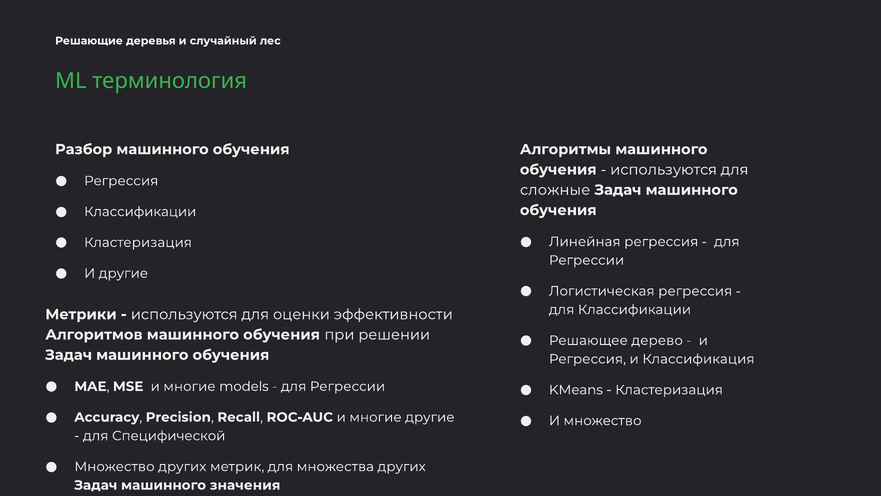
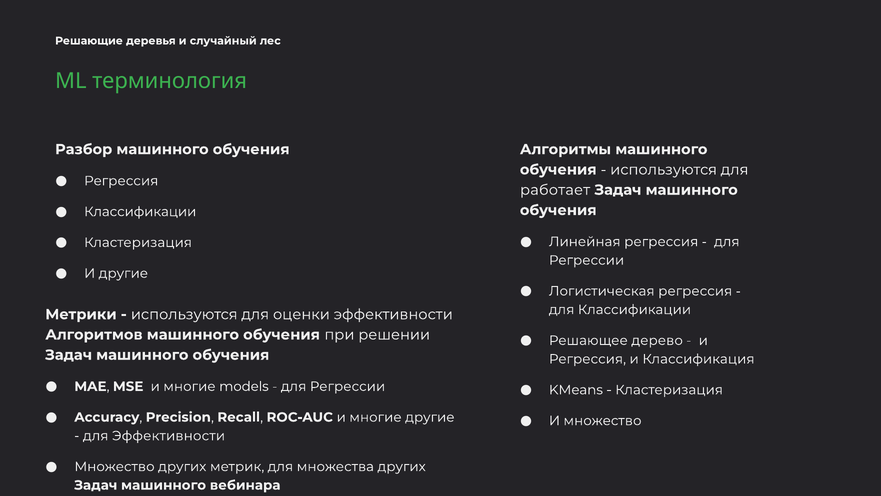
сложные: сложные -> работает
для Специфической: Специфической -> Эффективности
значения: значения -> вебинара
